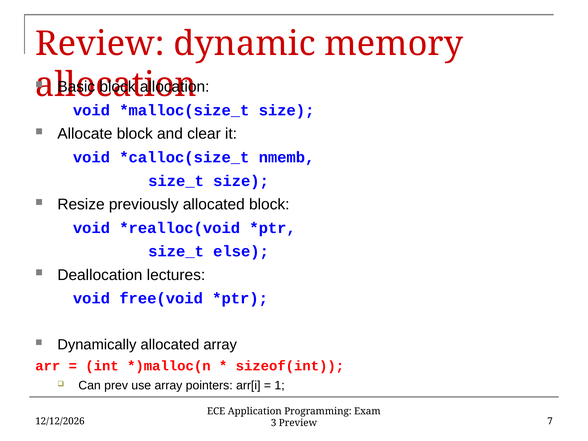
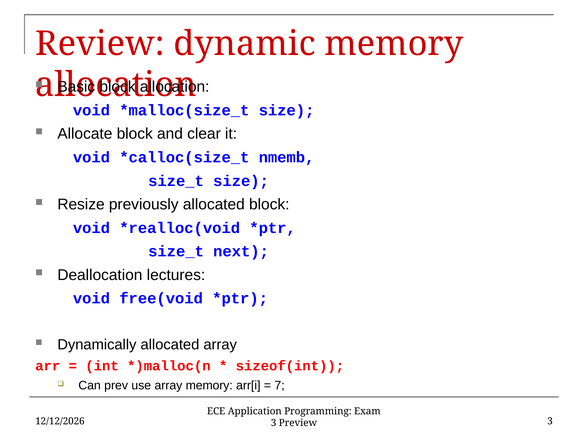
else: else -> next
array pointers: pointers -> memory
1: 1 -> 7
Preview 7: 7 -> 3
